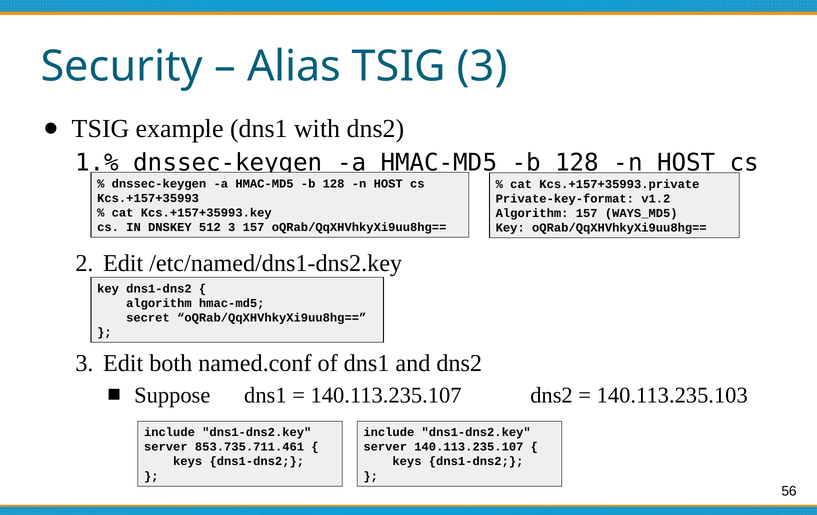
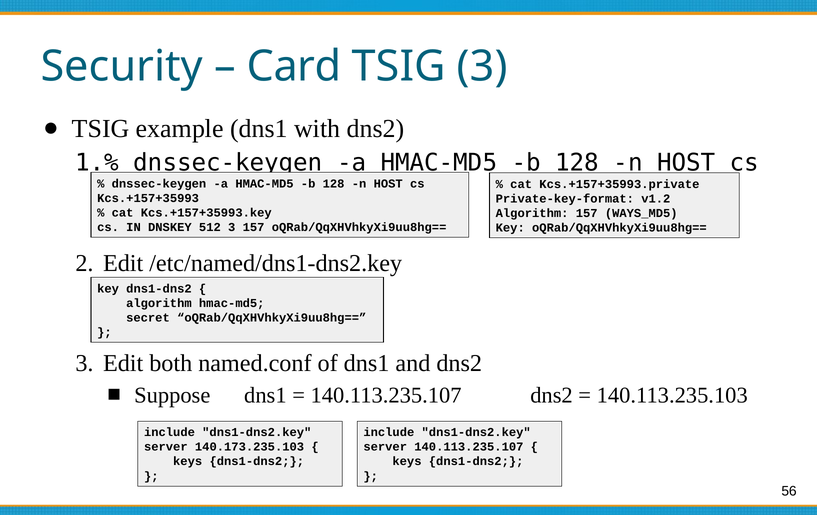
Alias: Alias -> Card
853.735.711.461: 853.735.711.461 -> 140.173.235.103
